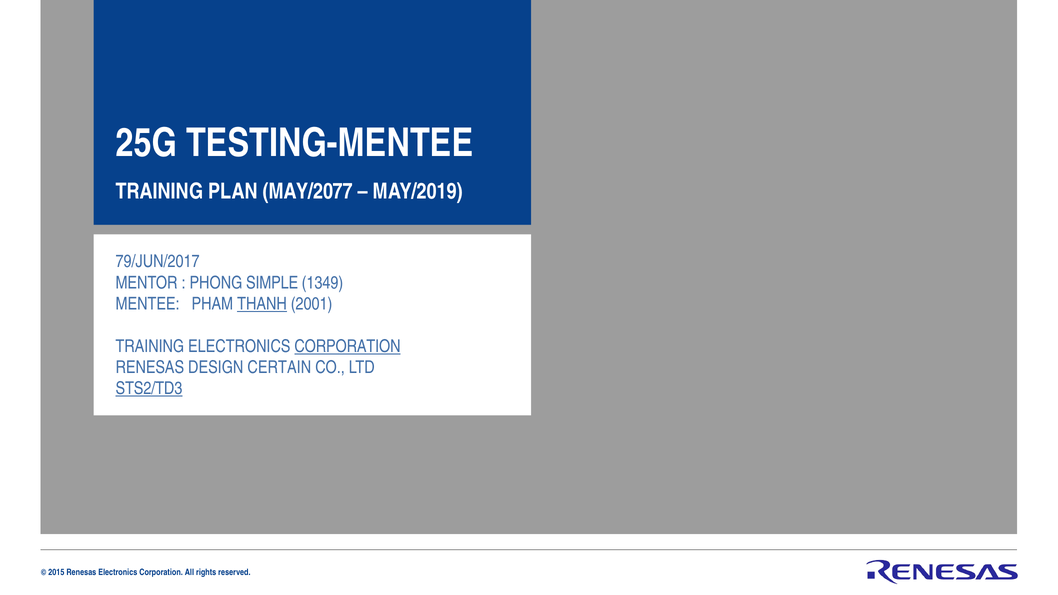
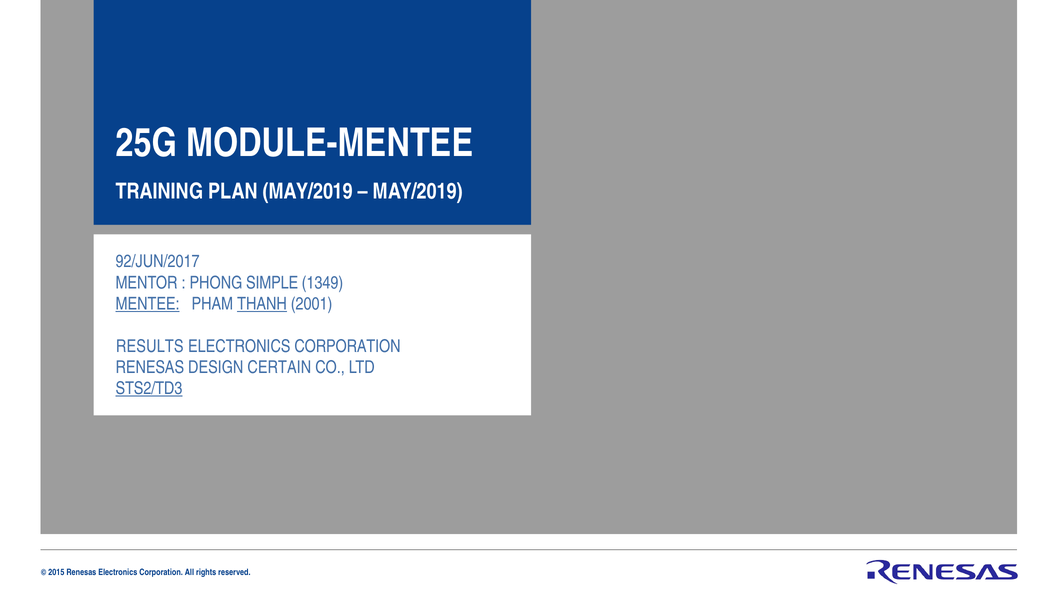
TESTING-MENTEE: TESTING-MENTEE -> MODULE-MENTEE
PLAN MAY/2077: MAY/2077 -> MAY/2019
79/JUN/2017: 79/JUN/2017 -> 92/JUN/2017
MENTEE underline: none -> present
TRAINING at (150, 346): TRAINING -> RESULTS
CORPORATION at (348, 346) underline: present -> none
